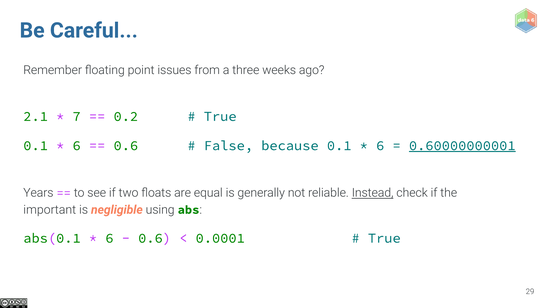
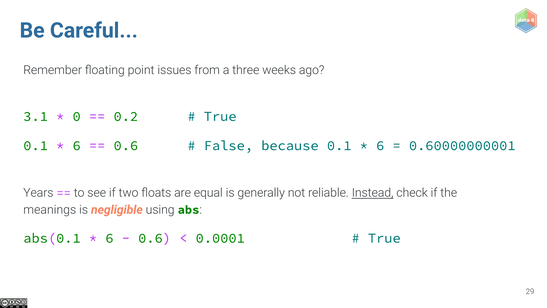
2.1: 2.1 -> 3.1
7: 7 -> 0
0.60000000001 underline: present -> none
important: important -> meanings
